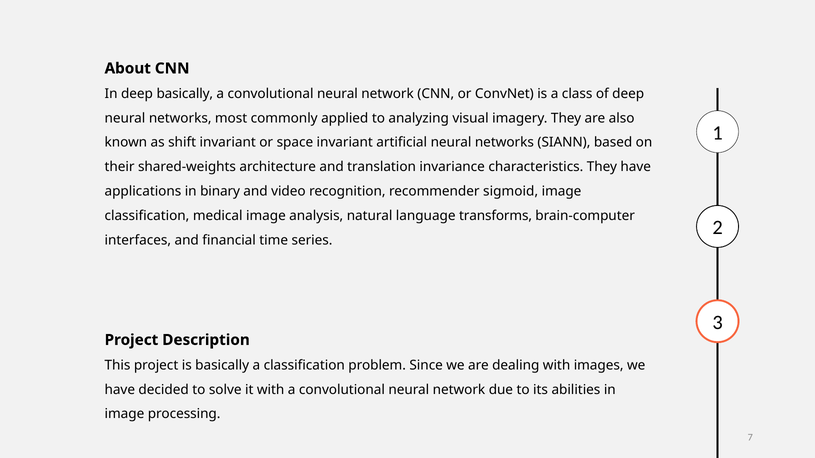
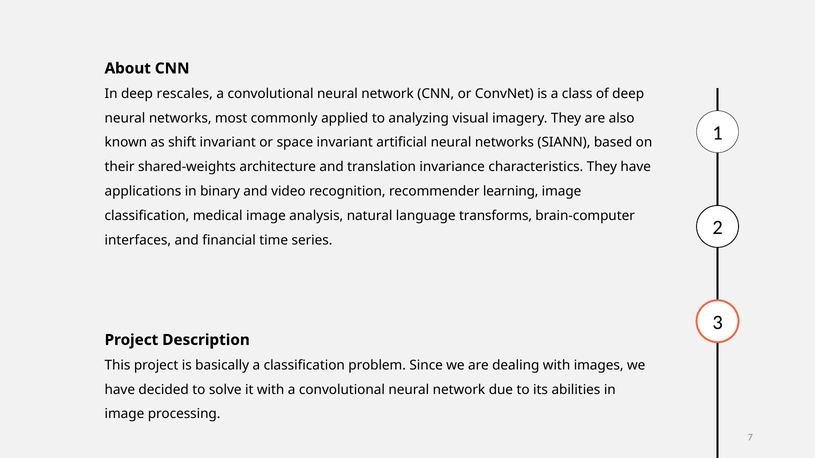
deep basically: basically -> rescales
sigmoid: sigmoid -> learning
